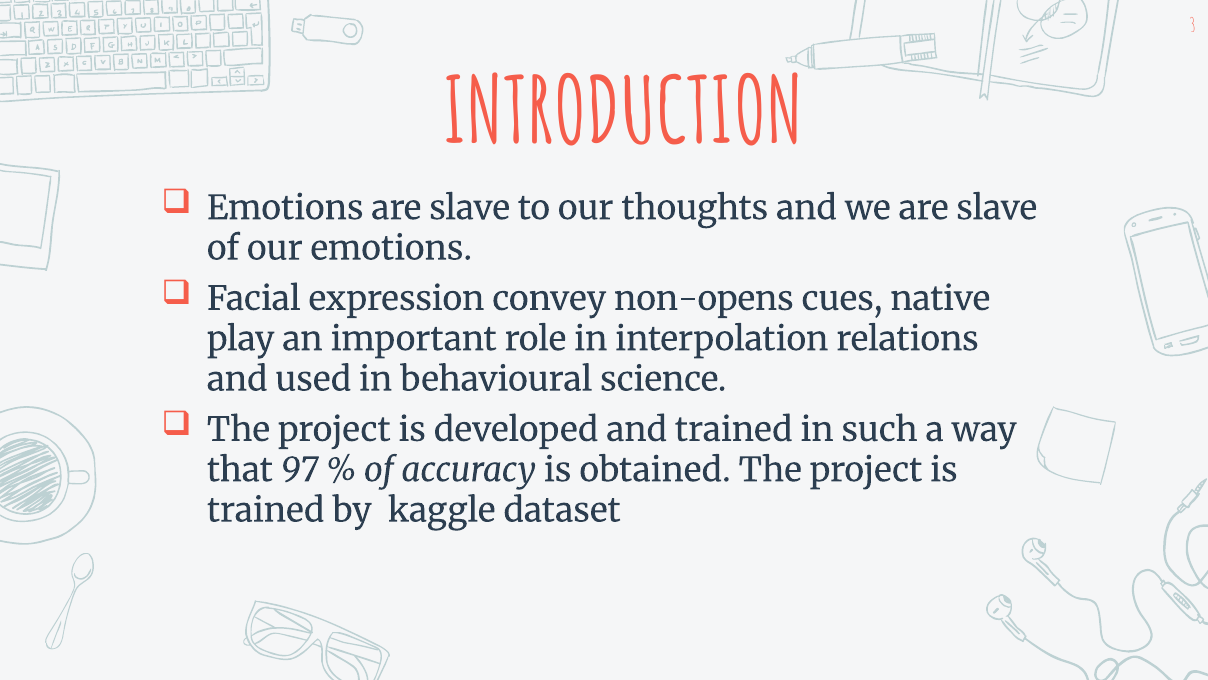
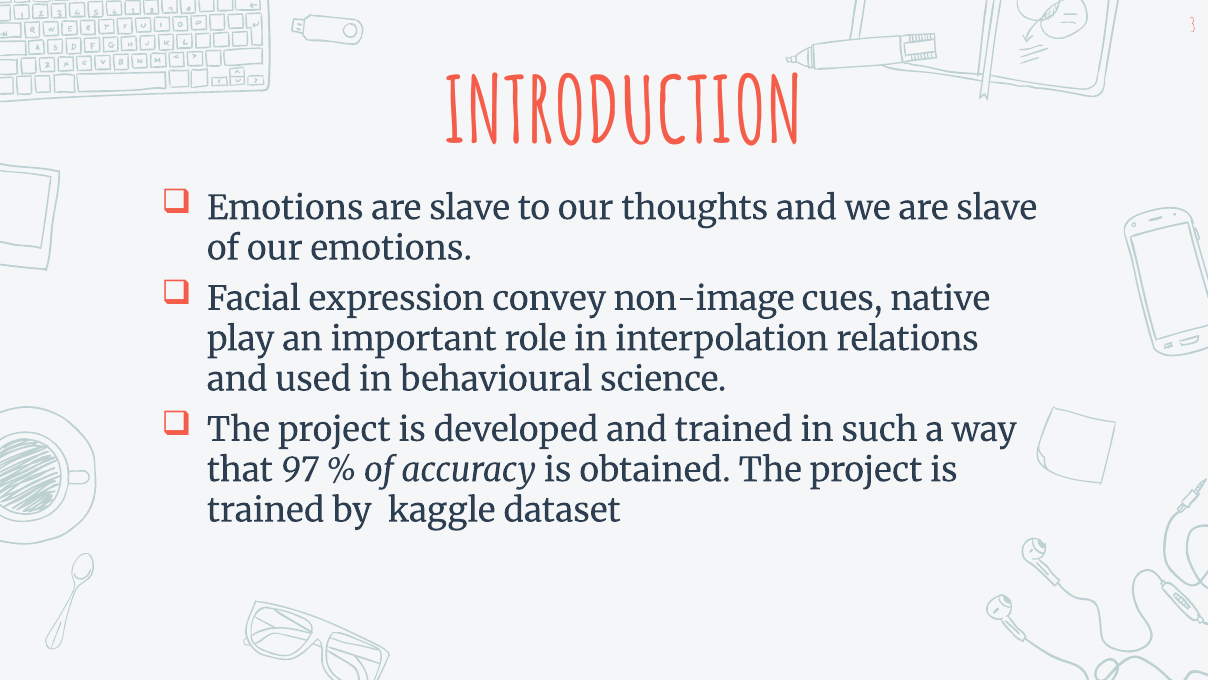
non-opens: non-opens -> non-image
